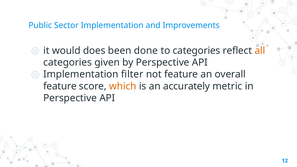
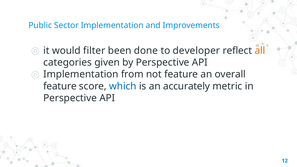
does: does -> filter
to categories: categories -> developer
filter: filter -> from
which colour: orange -> blue
